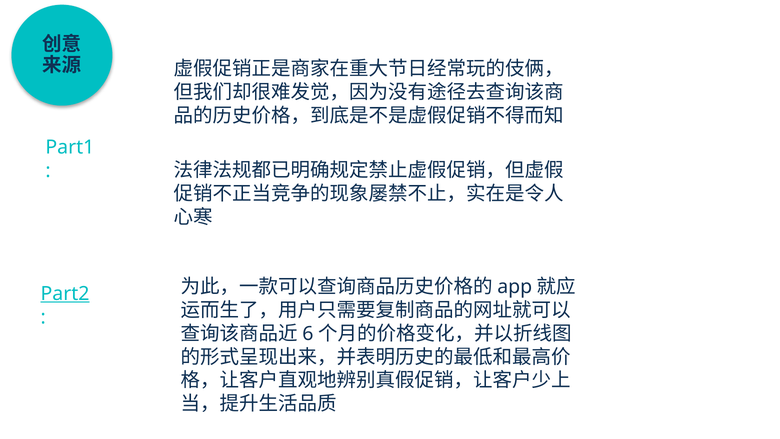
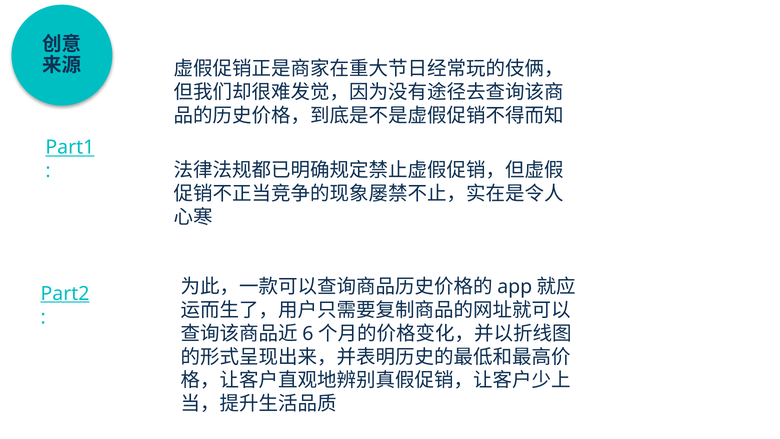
Part1 underline: none -> present
